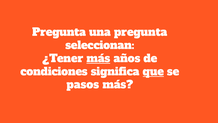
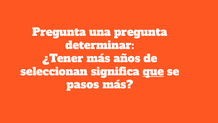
seleccionan: seleccionan -> determinar
más at (98, 58) underline: present -> none
condiciones: condiciones -> seleccionan
